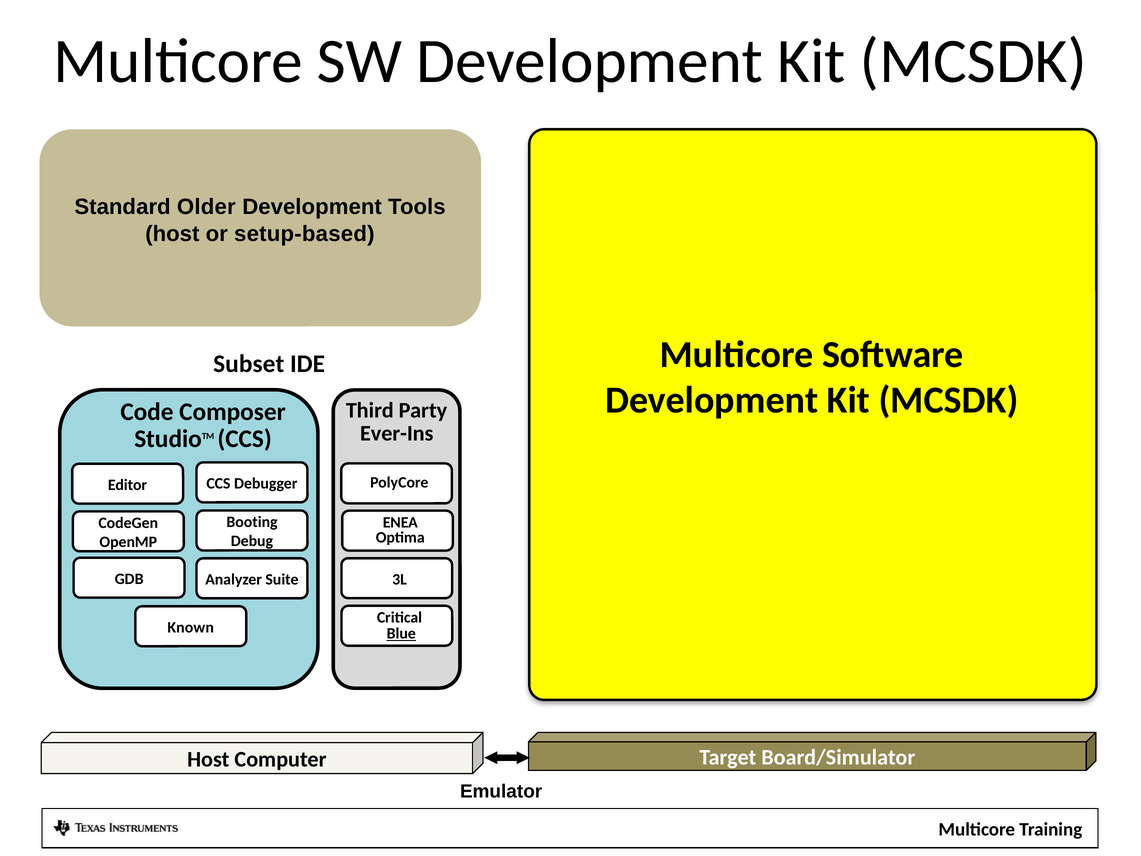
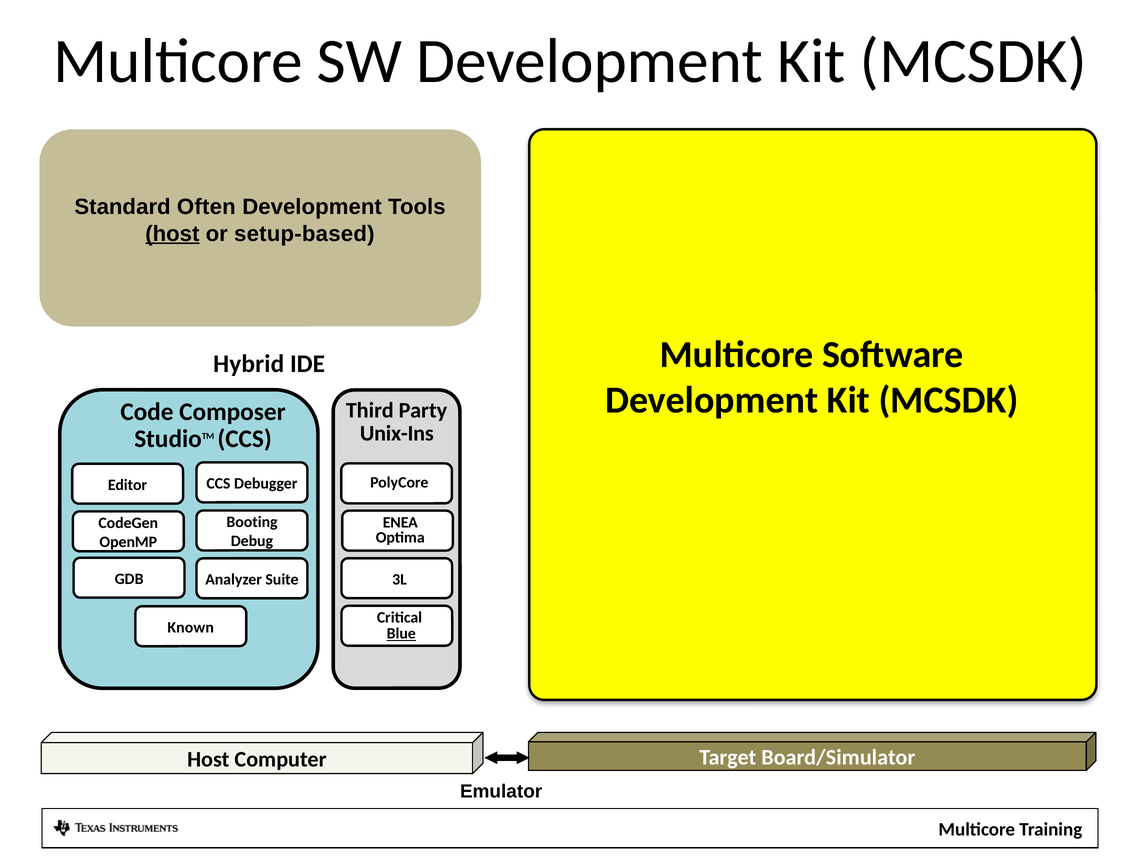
Older: Older -> Often
host at (172, 234) underline: none -> present
Subset: Subset -> Hybrid
Ever-Ins: Ever-Ins -> Unix-Ins
